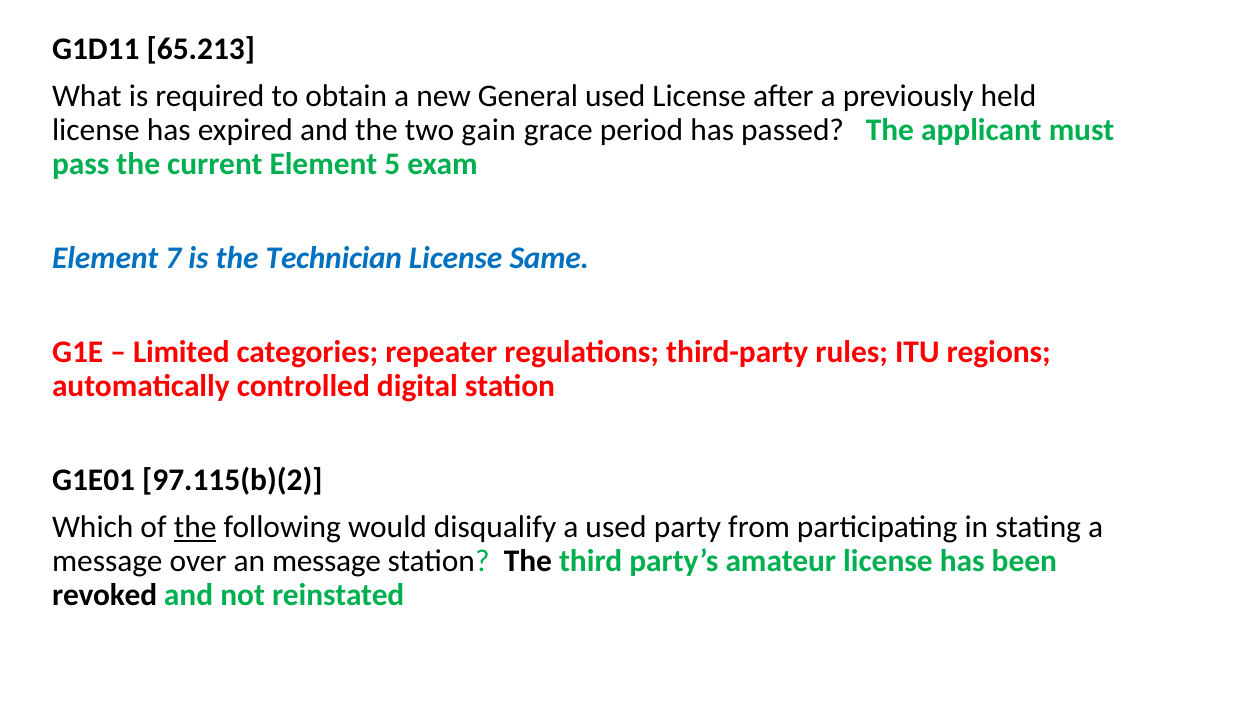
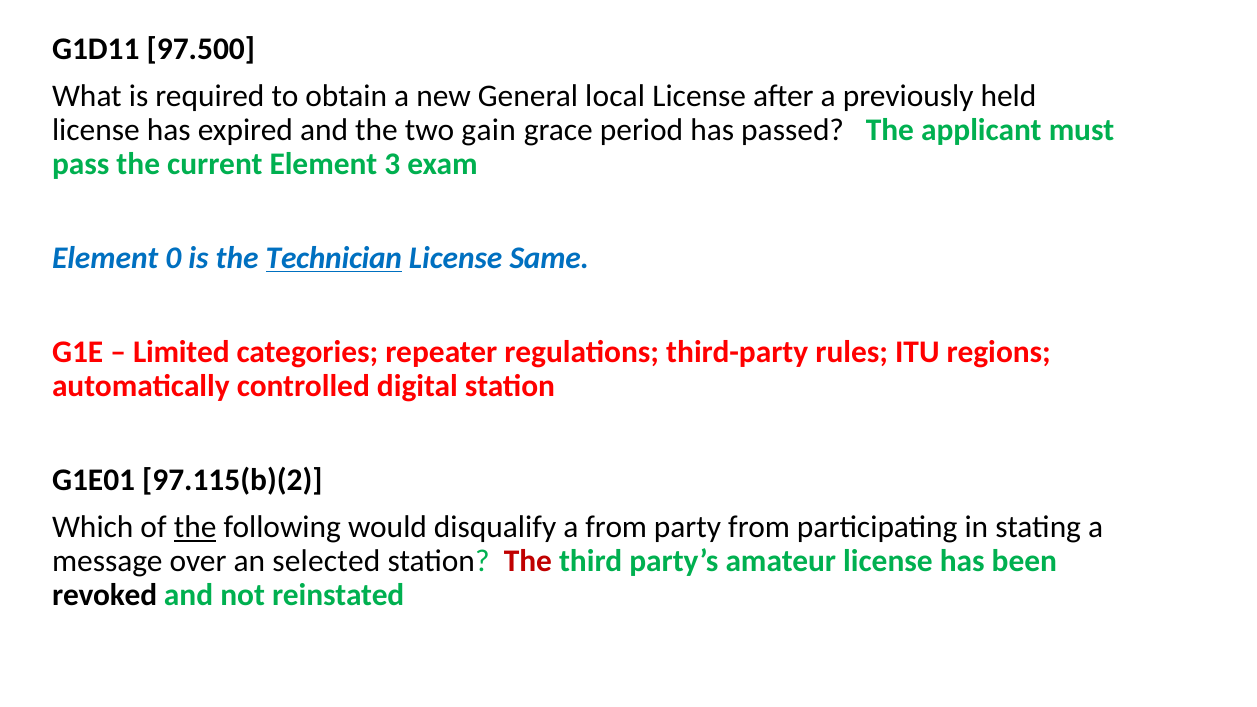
65.213: 65.213 -> 97.500
General used: used -> local
5: 5 -> 3
7: 7 -> 0
Technician underline: none -> present
a used: used -> from
an message: message -> selected
The at (528, 561) colour: black -> red
